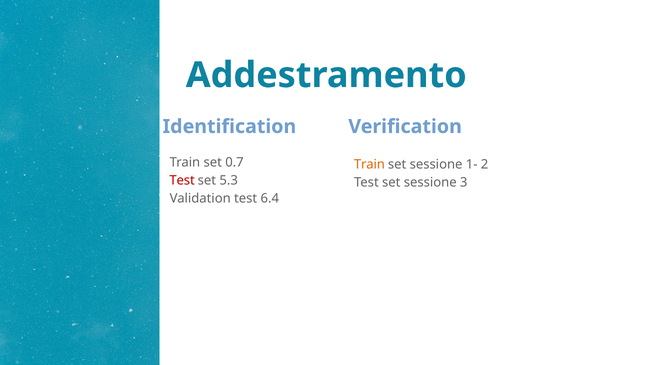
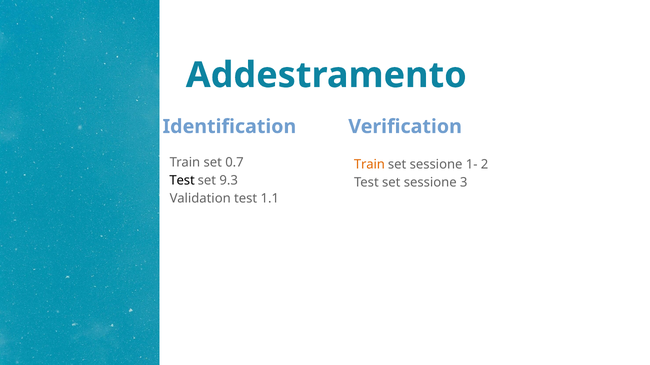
Test at (182, 181) colour: red -> black
5.3: 5.3 -> 9.3
6.4: 6.4 -> 1.1
